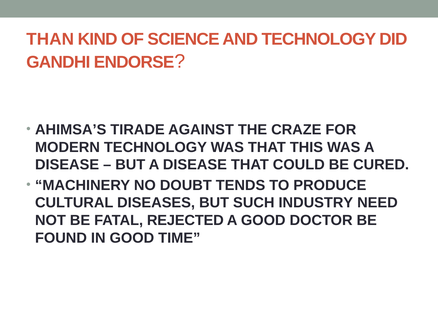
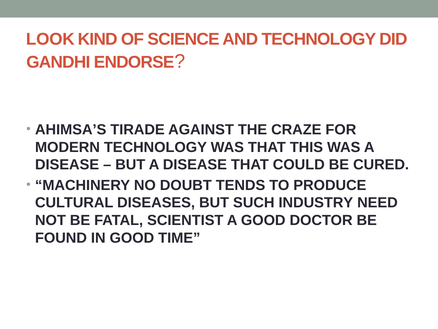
THAN: THAN -> LOOK
REJECTED: REJECTED -> SCIENTIST
